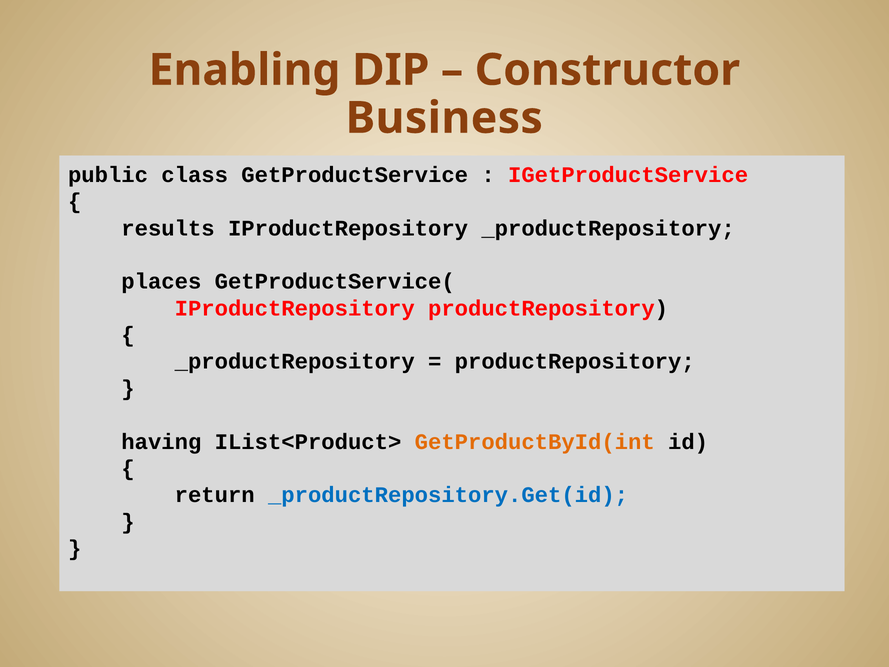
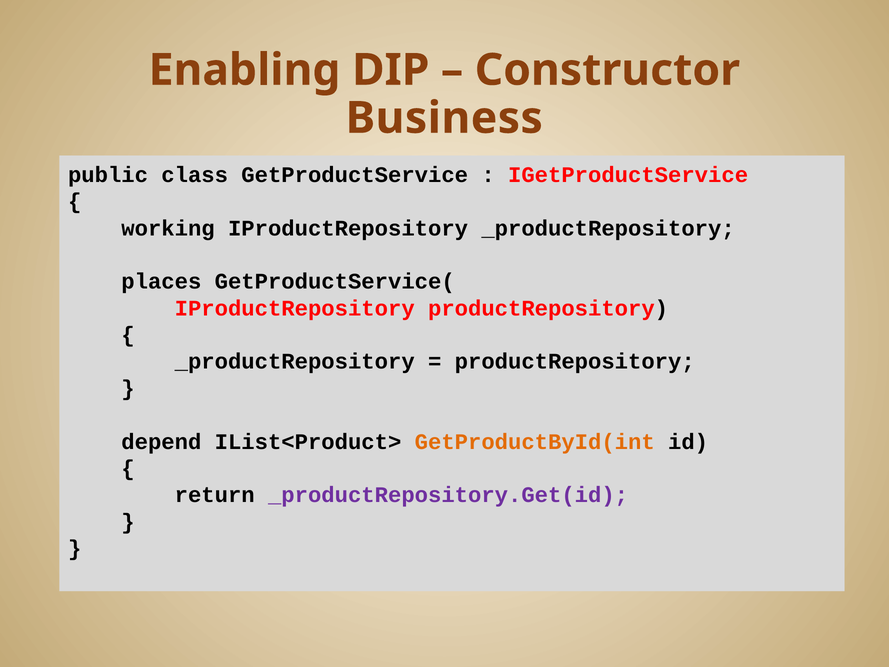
results: results -> working
having: having -> depend
_productRepository.Get(id colour: blue -> purple
